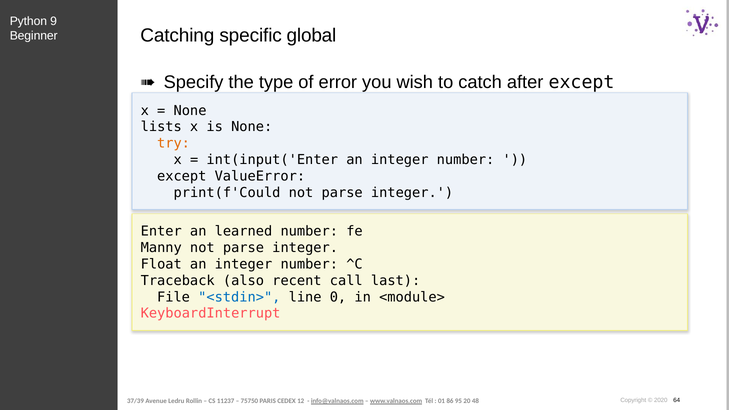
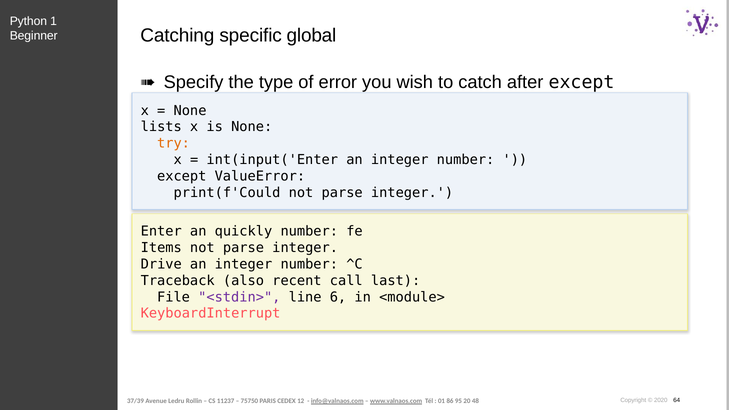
9: 9 -> 1
learned: learned -> quickly
Manny: Manny -> Items
Float: Float -> Drive
<stdin> colour: blue -> purple
0: 0 -> 6
